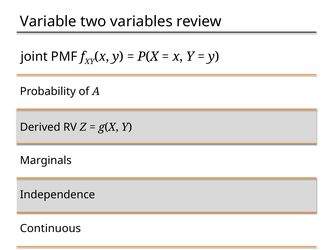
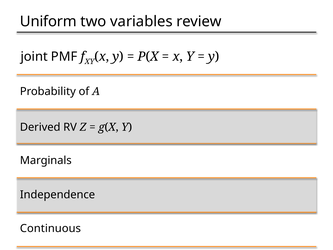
Variable: Variable -> Uniform
